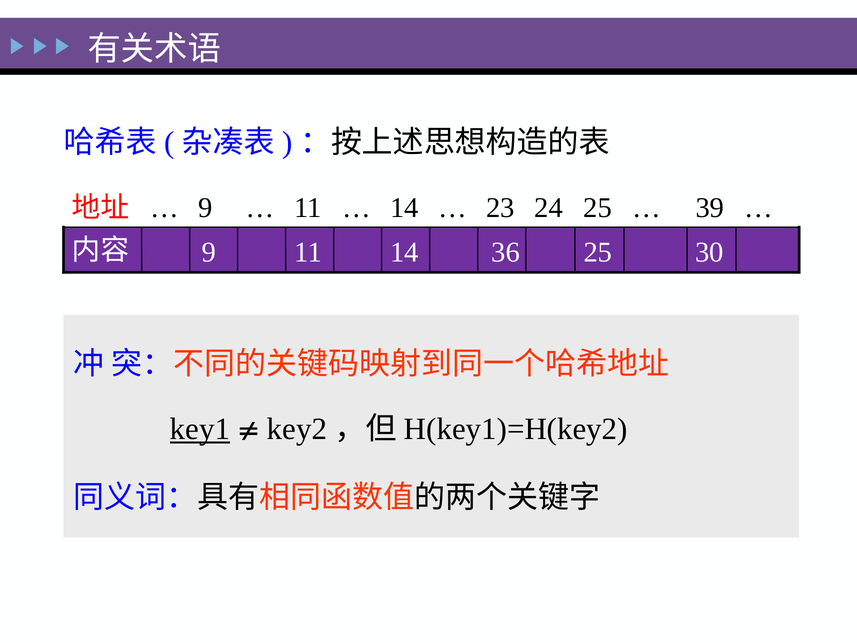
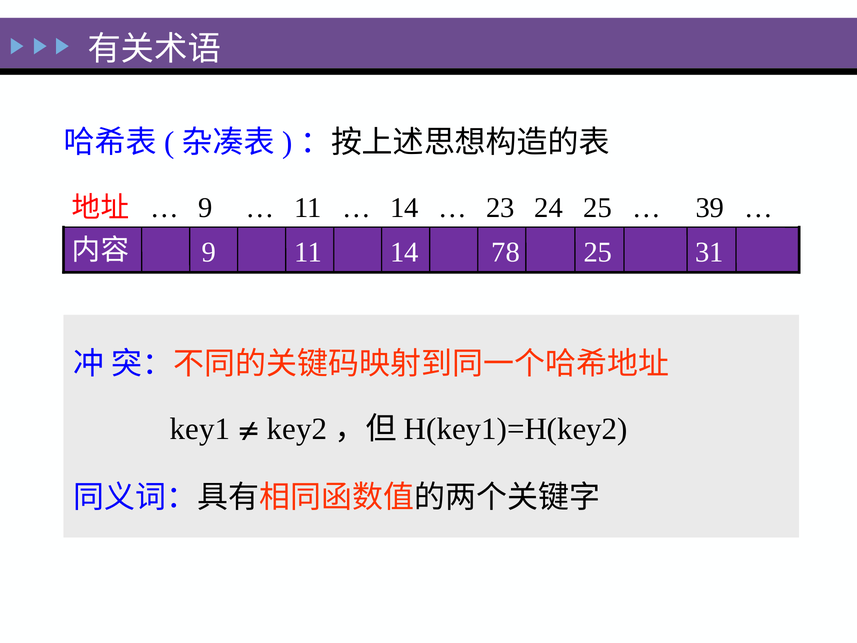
36: 36 -> 78
30: 30 -> 31
key1 underline: present -> none
